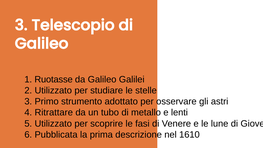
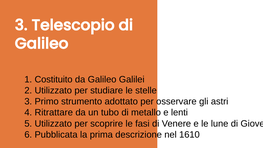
Ruotasse: Ruotasse -> Costituito
